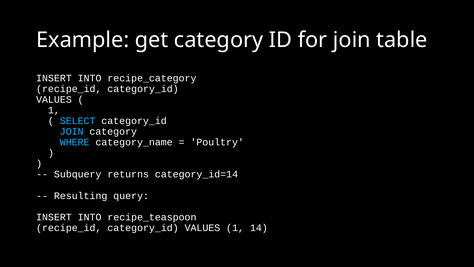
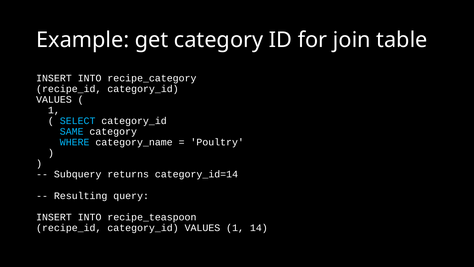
JOIN at (72, 131): JOIN -> SAME
